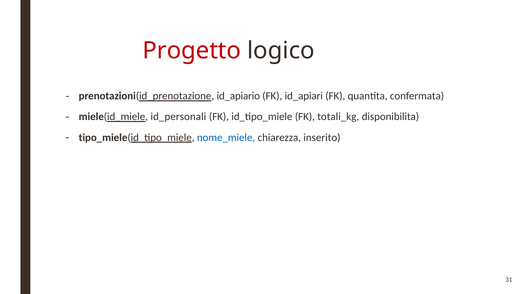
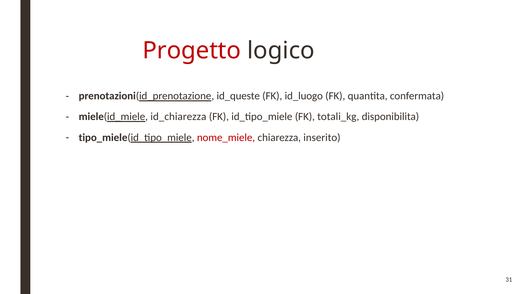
id_apiario: id_apiario -> id_queste
id_apiari: id_apiari -> id_luogo
id_personali: id_personali -> id_chiarezza
nome_miele colour: blue -> red
